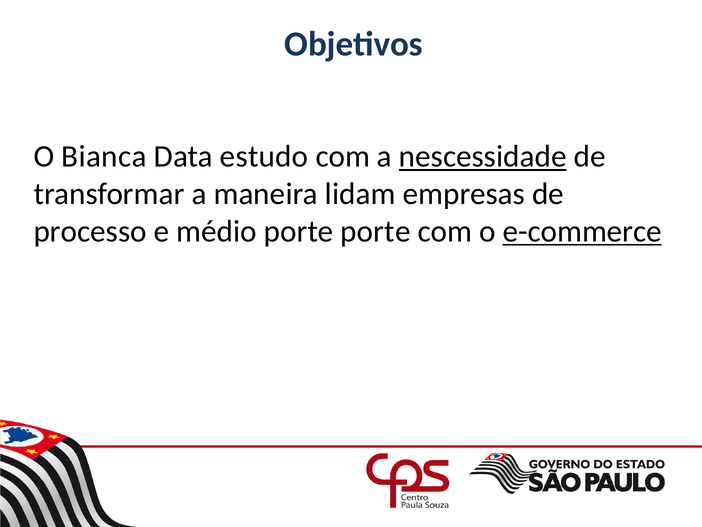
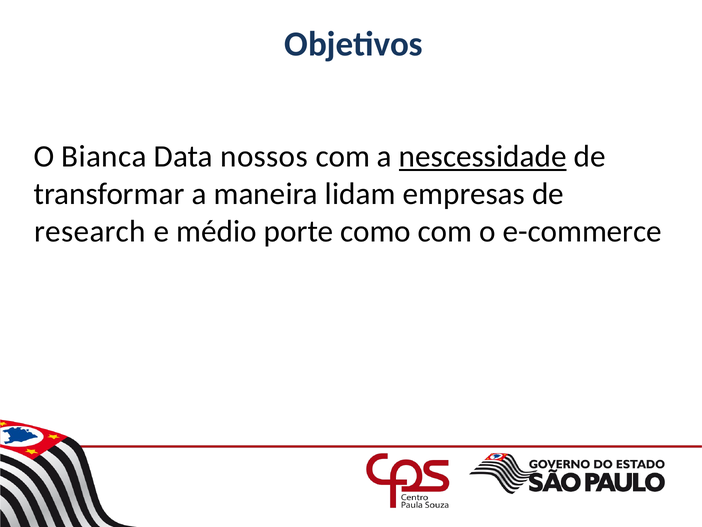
estudo: estudo -> nossos
processo: processo -> research
porte porte: porte -> como
e-commerce underline: present -> none
